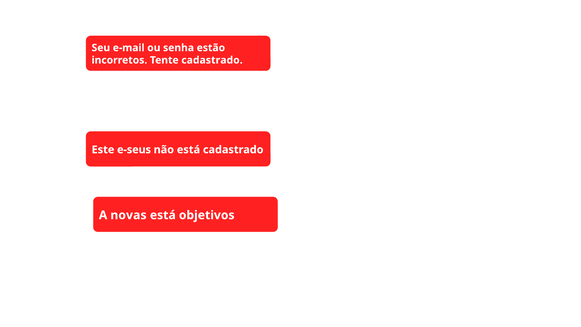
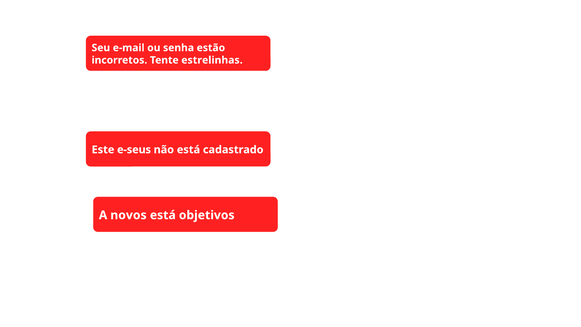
Tente cadastrado: cadastrado -> estrelinhas
novas: novas -> novos
